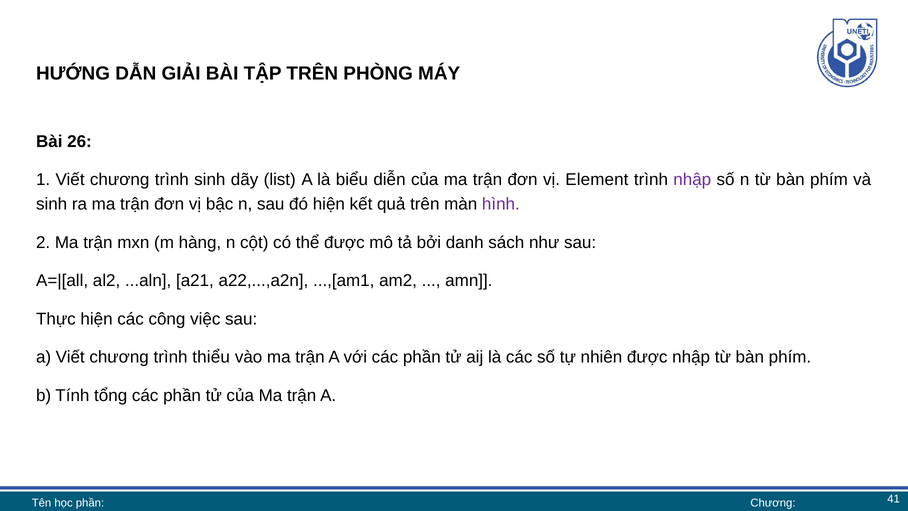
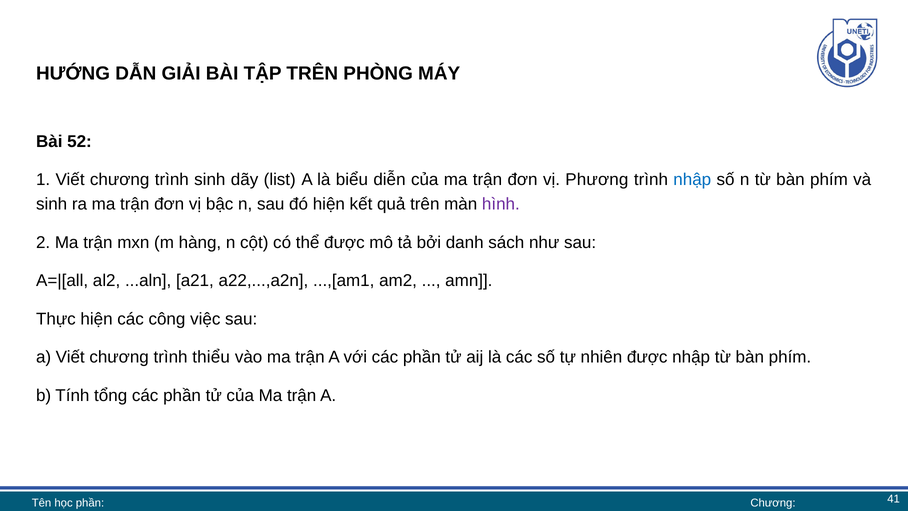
26: 26 -> 52
Element: Element -> Phương
nhập at (692, 180) colour: purple -> blue
